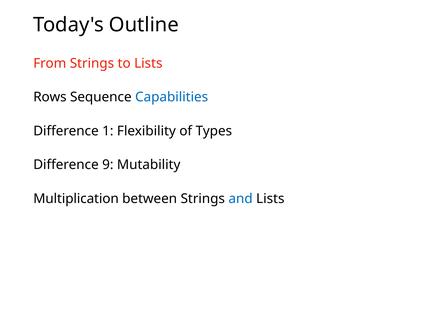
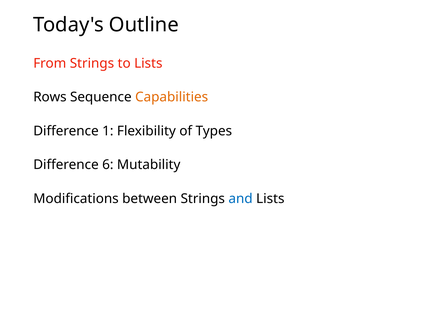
Capabilities colour: blue -> orange
9: 9 -> 6
Multiplication: Multiplication -> Modifications
